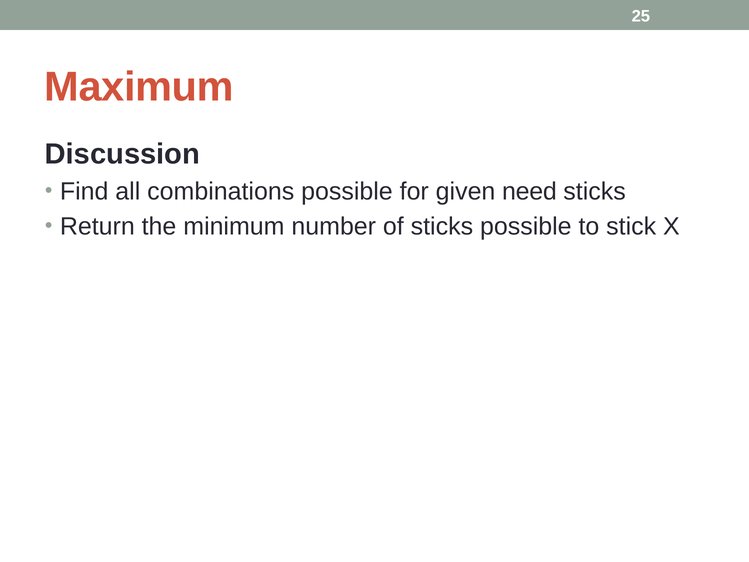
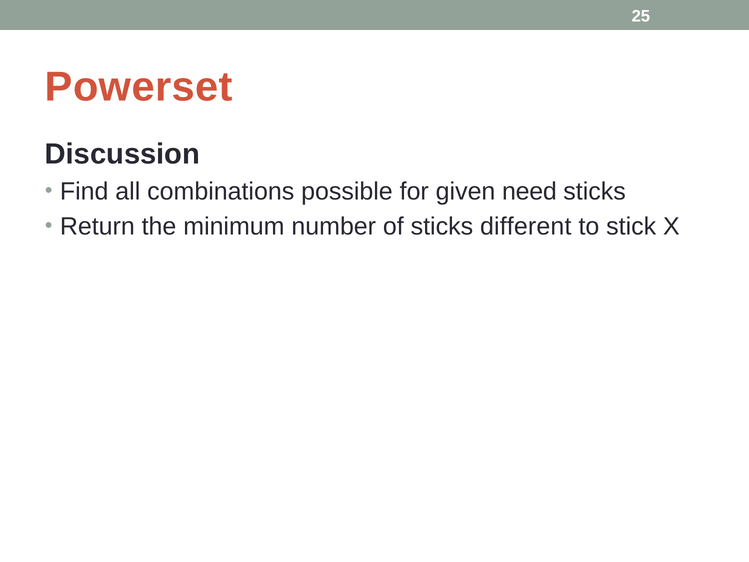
Maximum: Maximum -> Powerset
sticks possible: possible -> different
